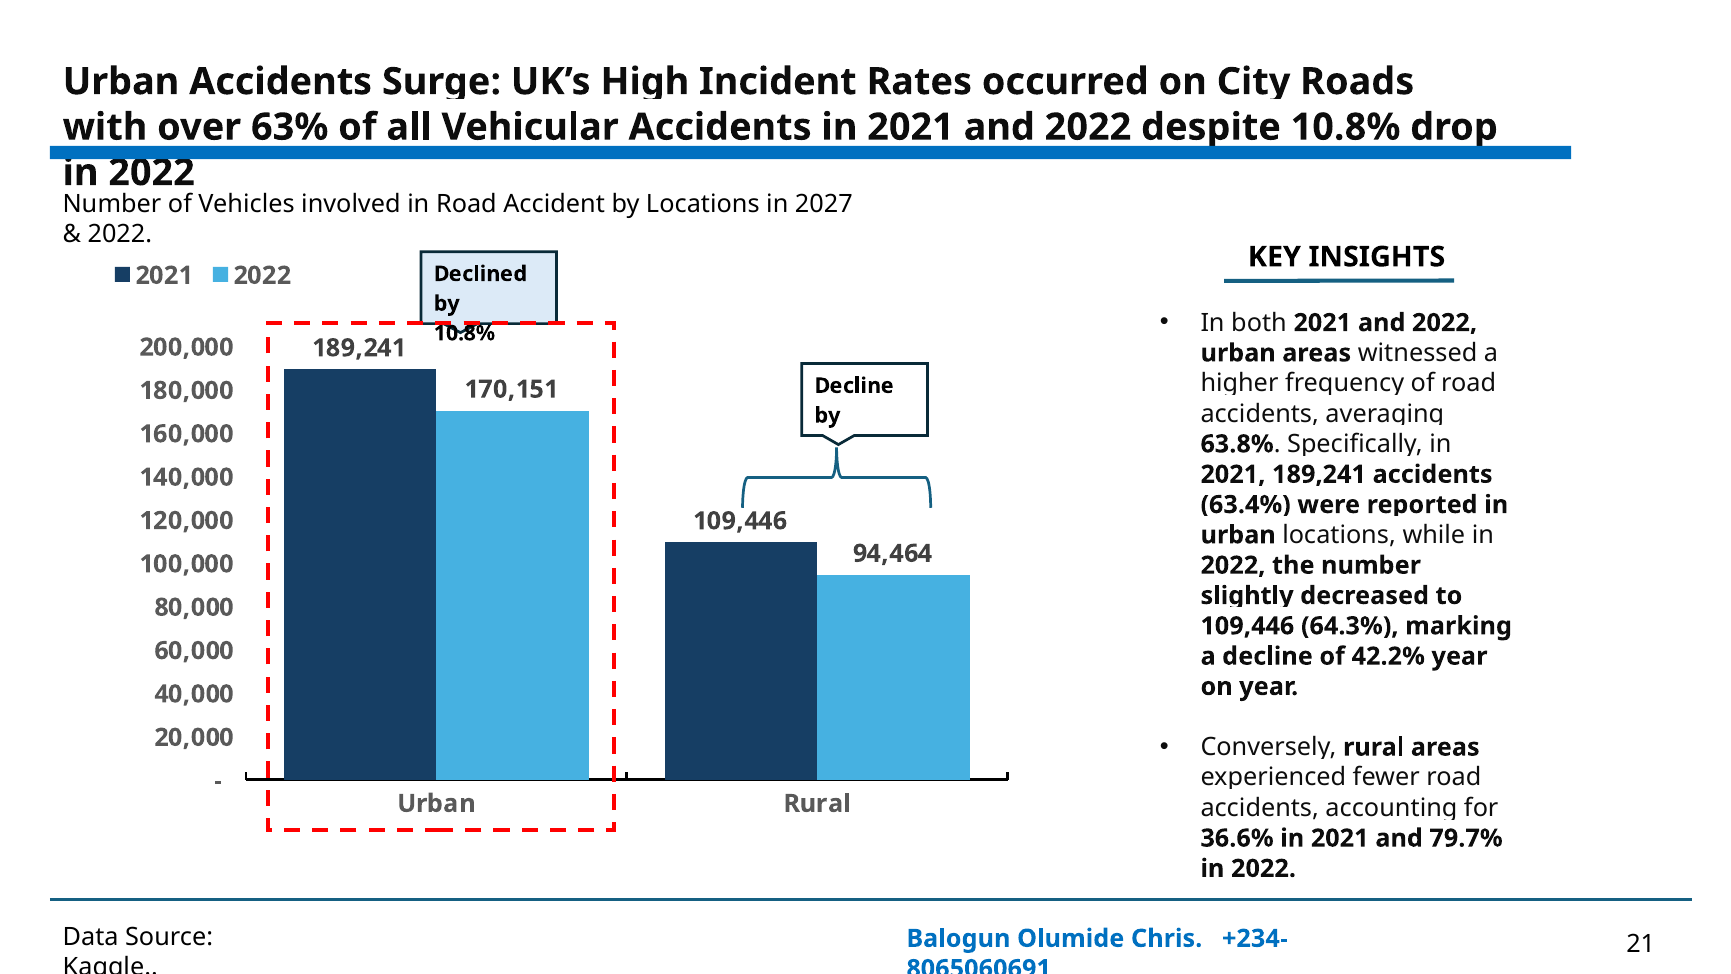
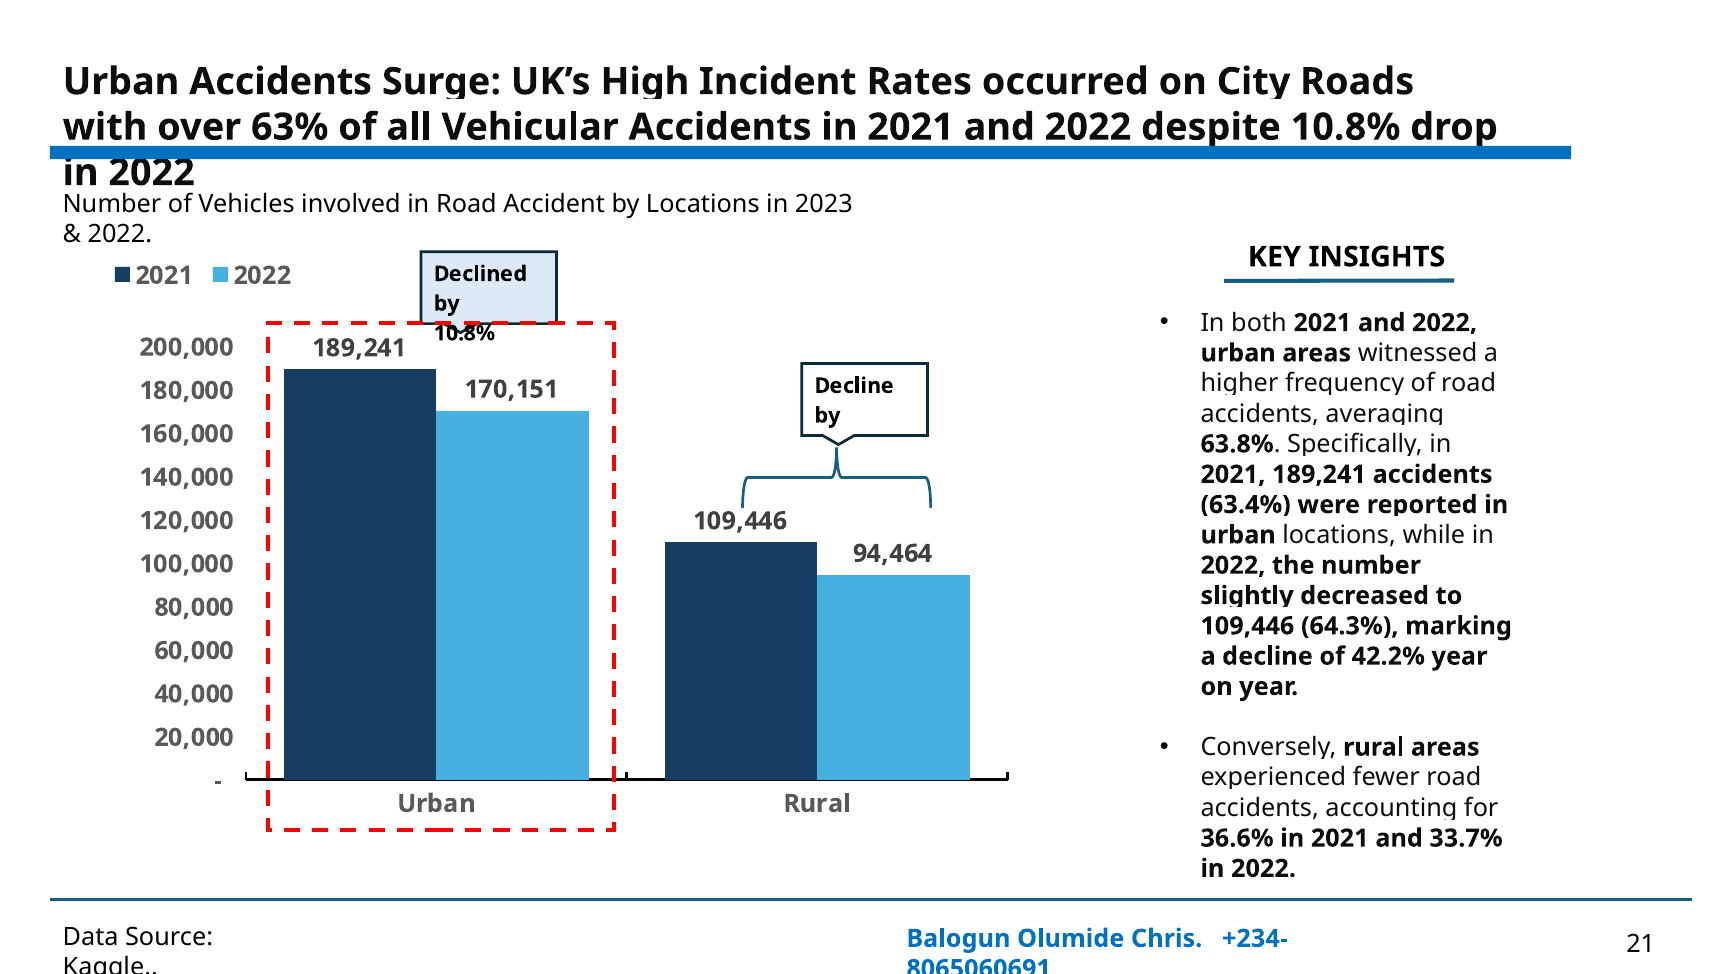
2027: 2027 -> 2023
79.7%: 79.7% -> 33.7%
